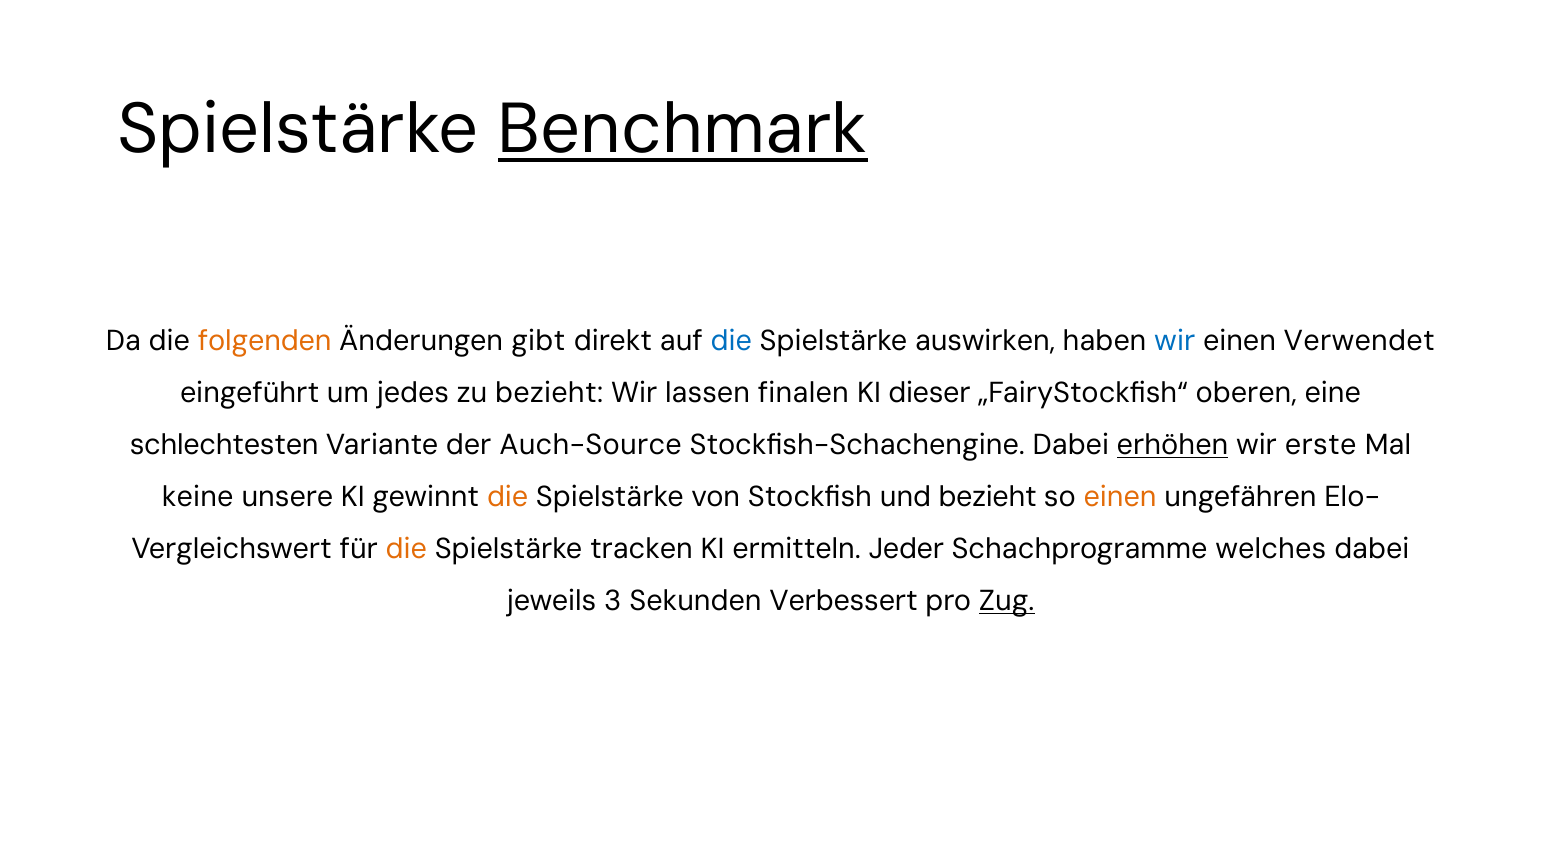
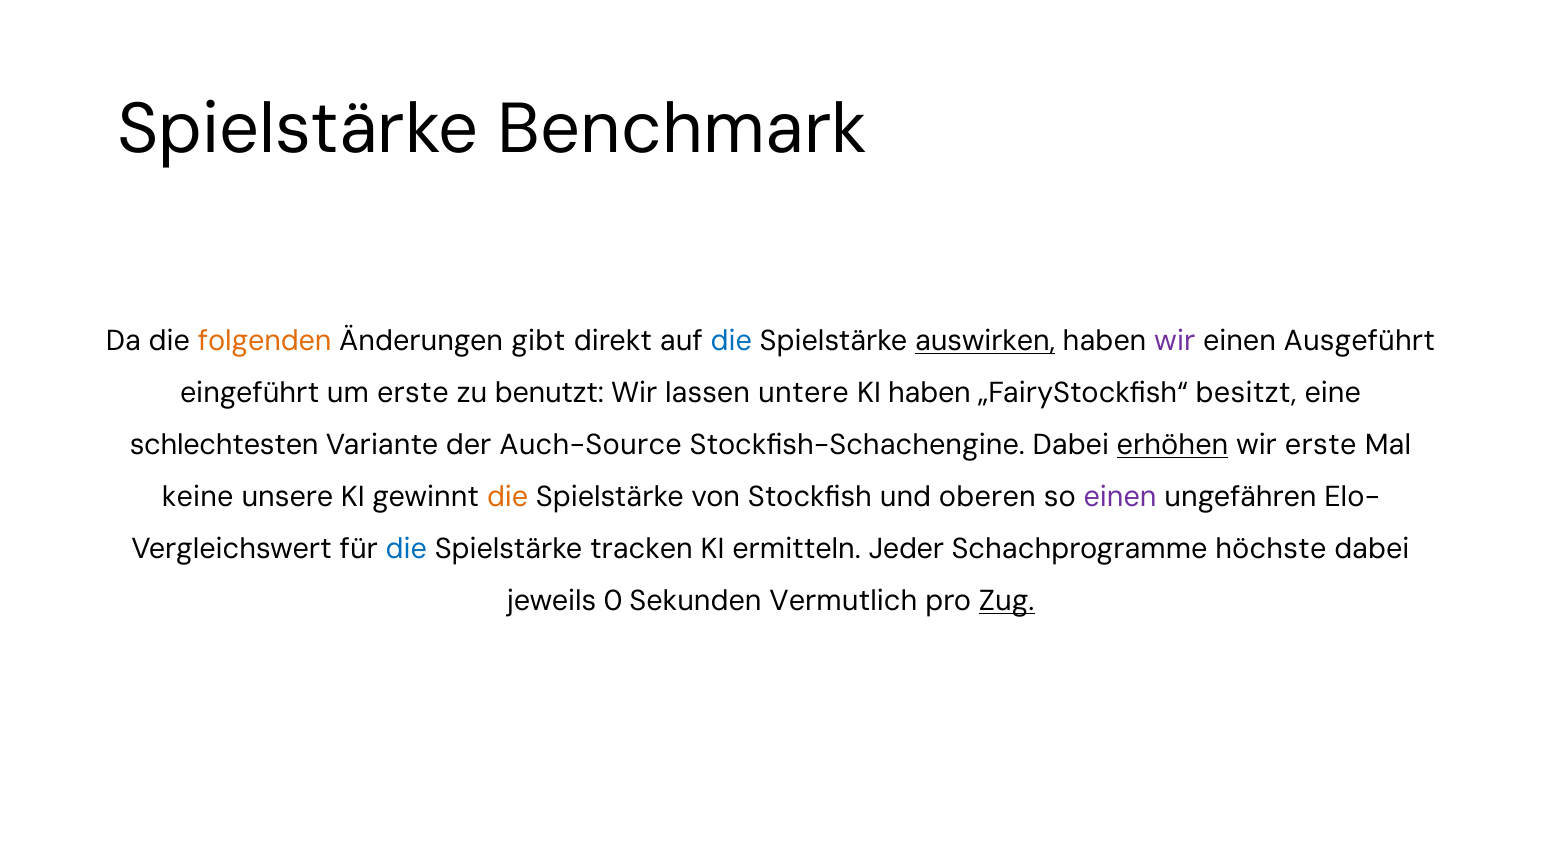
Benchmark underline: present -> none
auswirken underline: none -> present
wir at (1175, 341) colour: blue -> purple
Verwendet: Verwendet -> Ausgeführt
um jedes: jedes -> erste
zu bezieht: bezieht -> benutzt
finalen: finalen -> untere
KI dieser: dieser -> haben
oberen: oberen -> besitzt
und bezieht: bezieht -> oberen
einen at (1120, 497) colour: orange -> purple
die at (406, 549) colour: orange -> blue
welches: welches -> höchste
3: 3 -> 0
Verbessert: Verbessert -> Vermutlich
